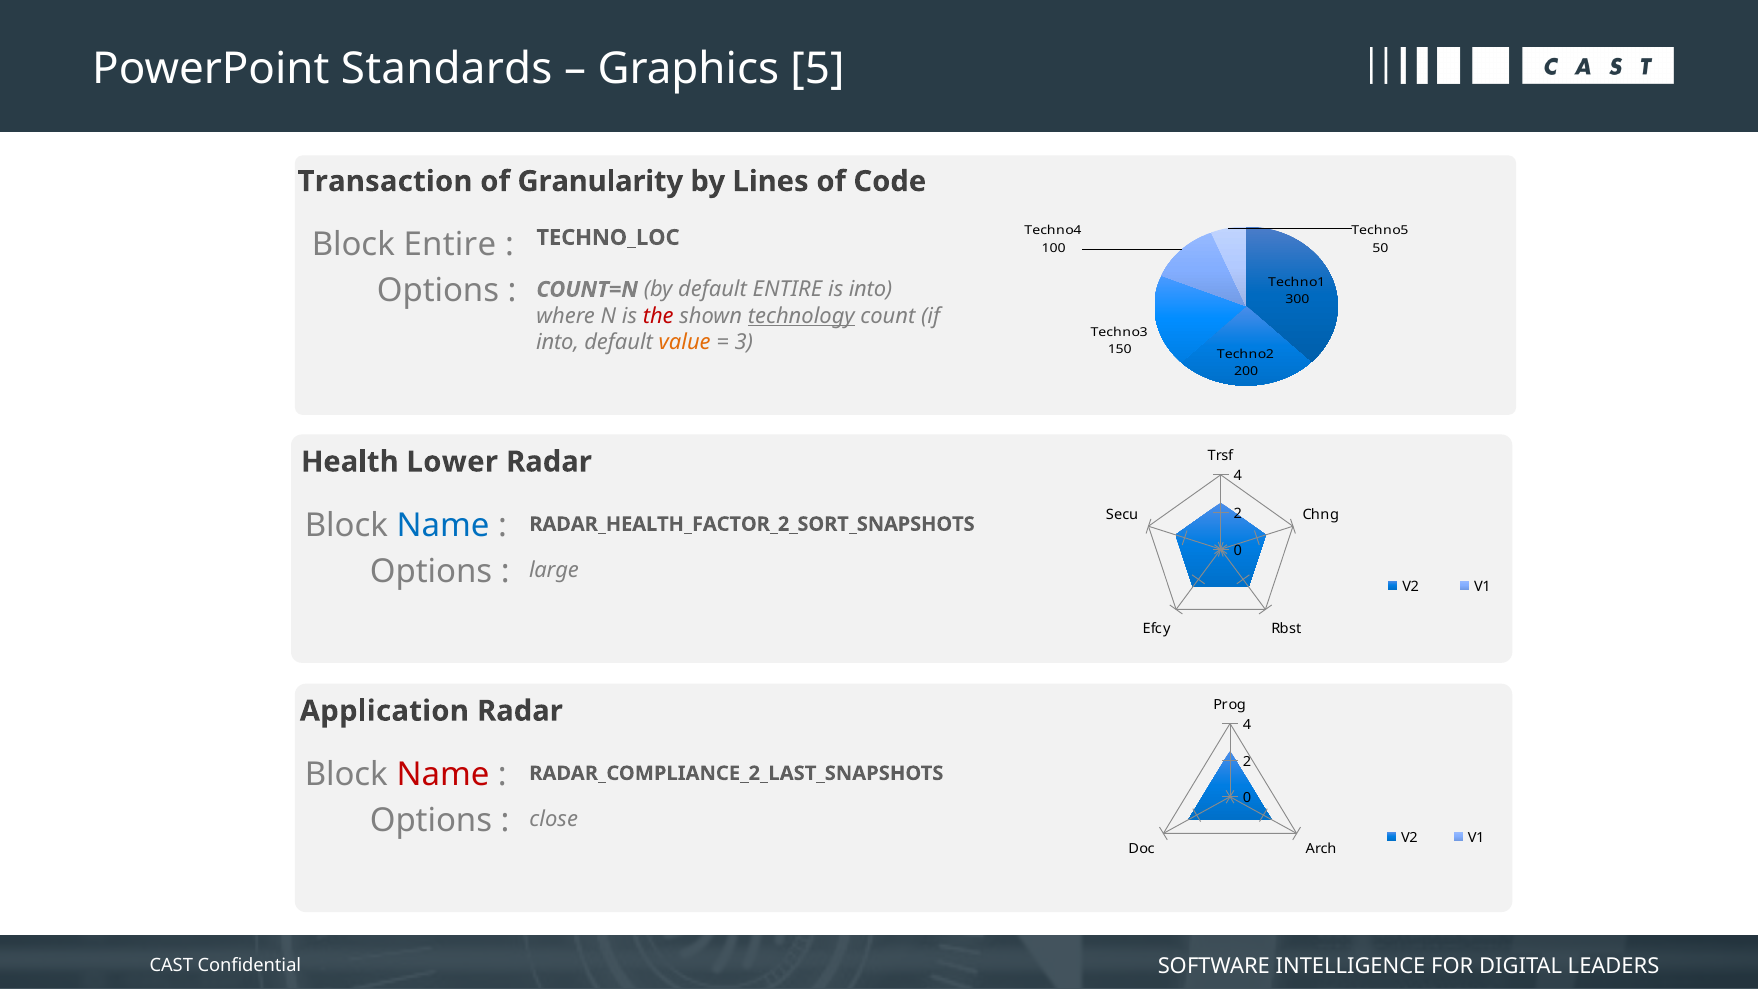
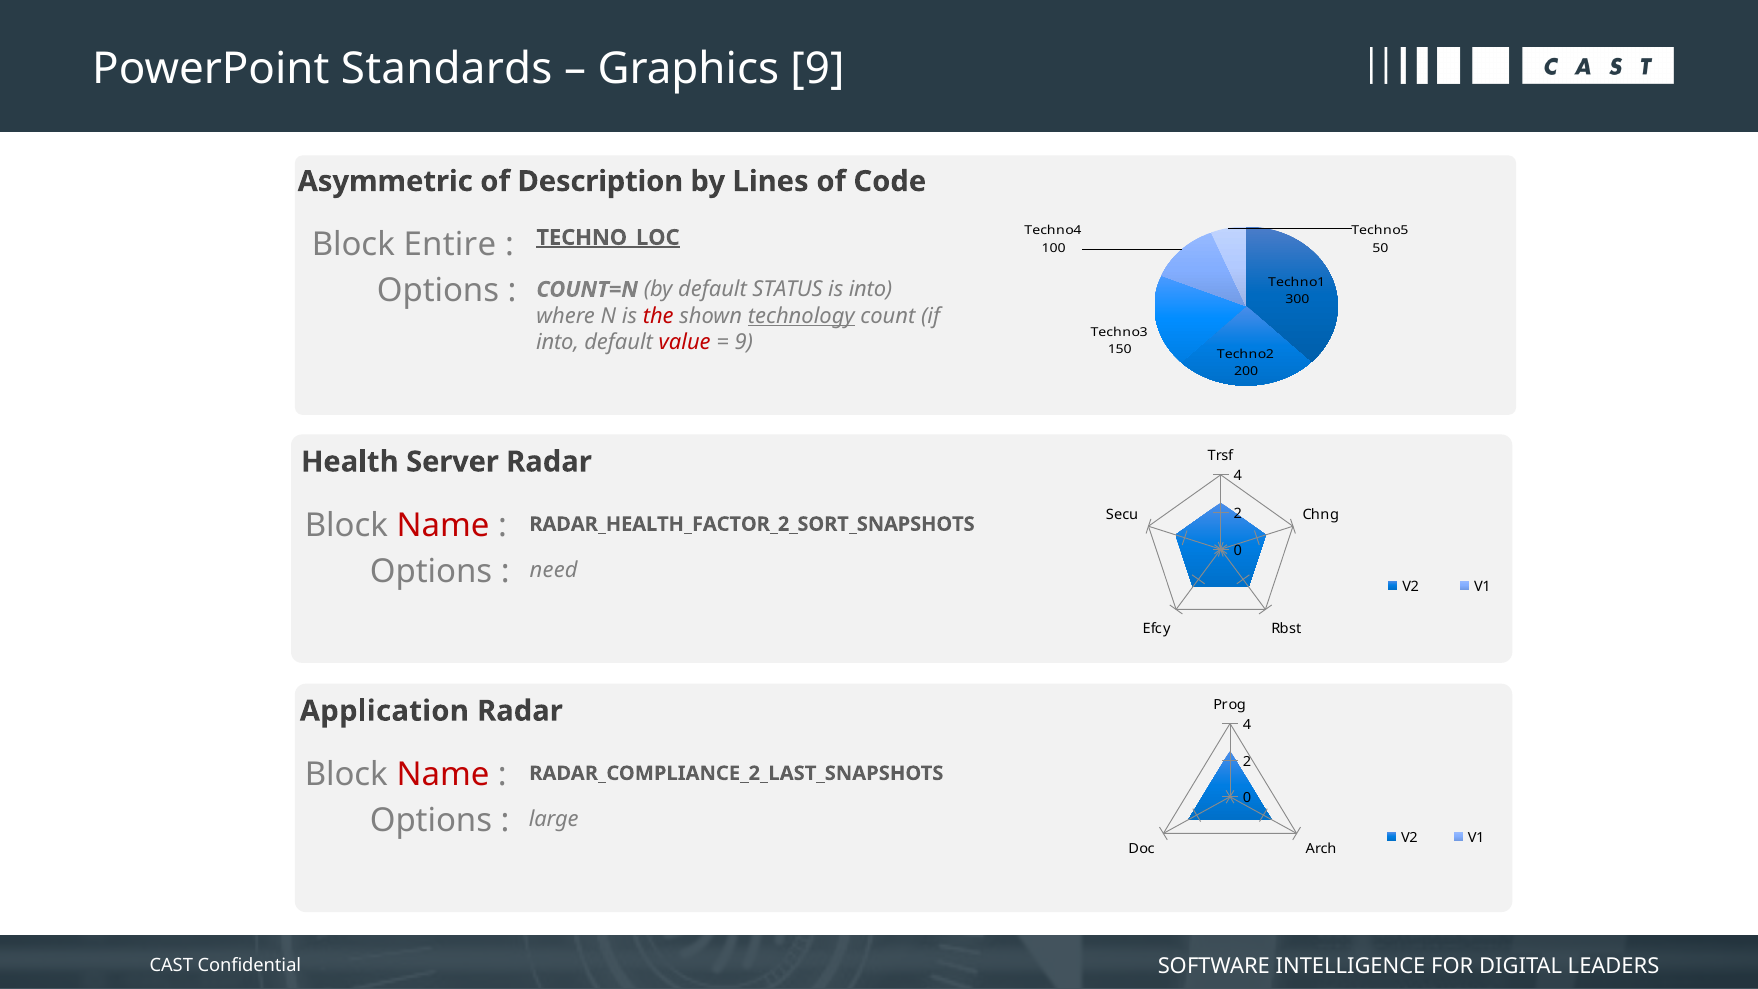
Graphics 5: 5 -> 9
Transaction: Transaction -> Asymmetric
Granularity: Granularity -> Description
TECHNO_LOC underline: none -> present
default ENTIRE: ENTIRE -> STATUS
value colour: orange -> red
3 at (744, 342): 3 -> 9
Lower: Lower -> Server
Name at (443, 525) colour: blue -> red
large: large -> need
close: close -> large
